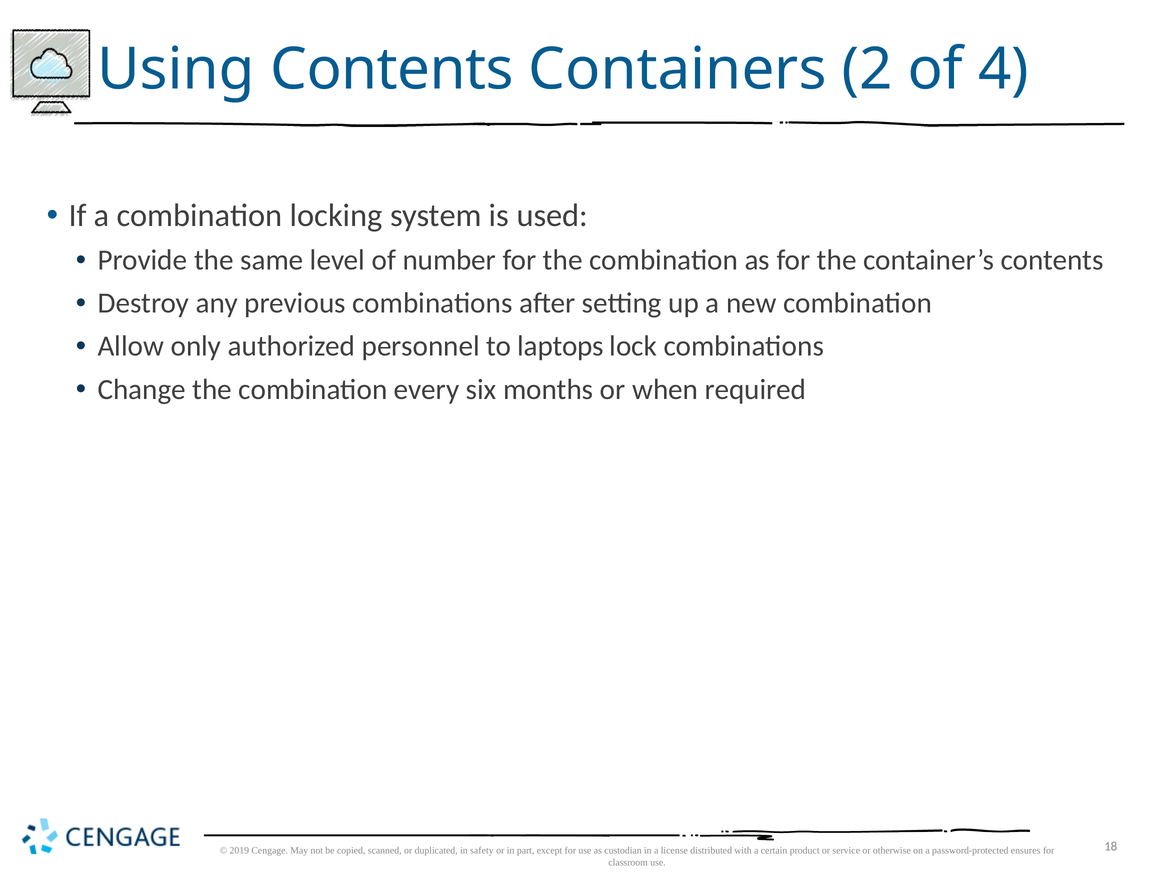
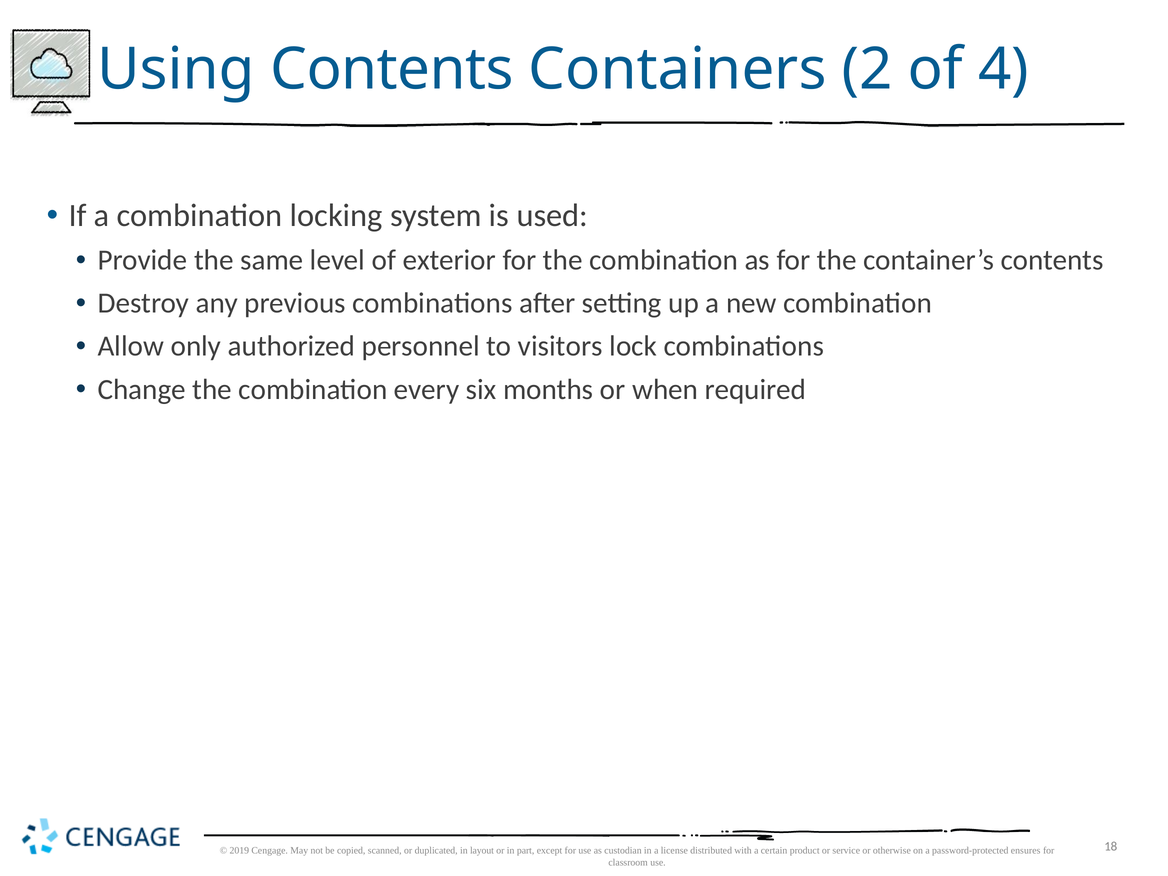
number: number -> exterior
laptops: laptops -> visitors
safety: safety -> layout
